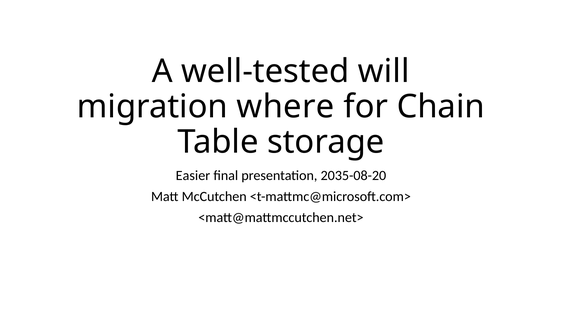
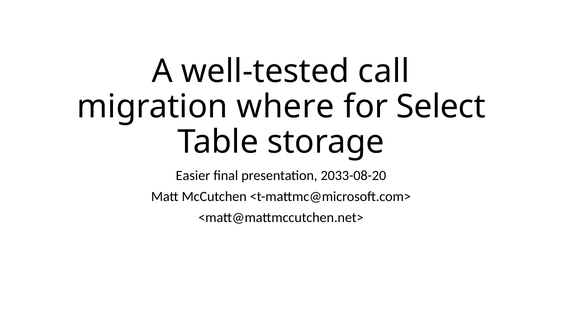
will: will -> call
Chain: Chain -> Select
2035-08-20: 2035-08-20 -> 2033-08-20
